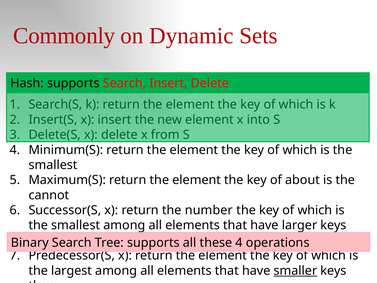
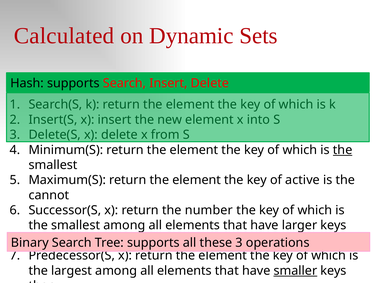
Commonly: Commonly -> Calculated
the at (343, 150) underline: none -> present
about: about -> active
these 4: 4 -> 3
